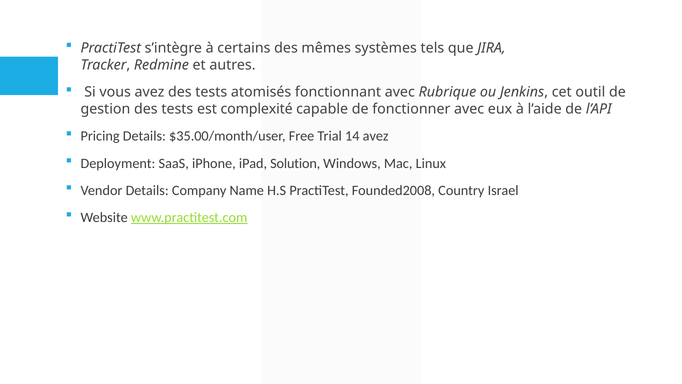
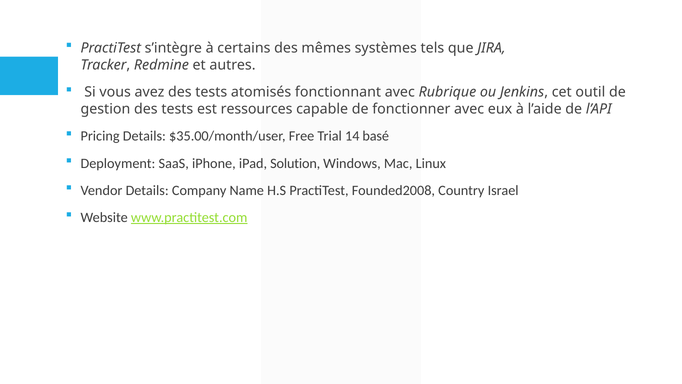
complexité: complexité -> ressources
14 avez: avez -> basé
